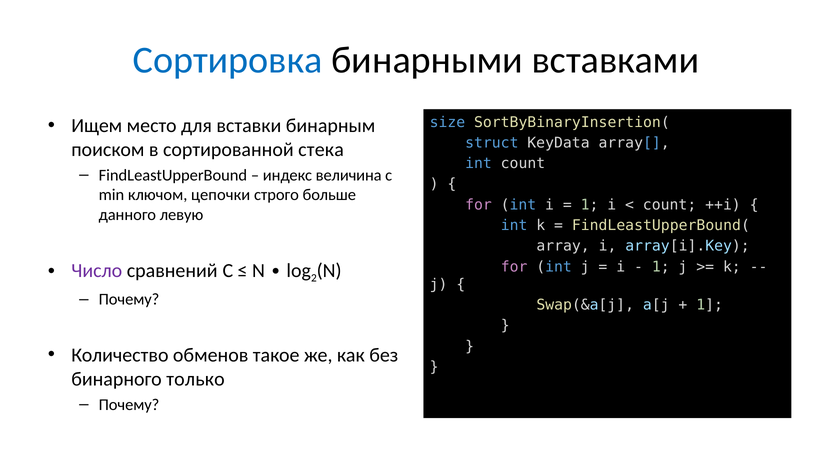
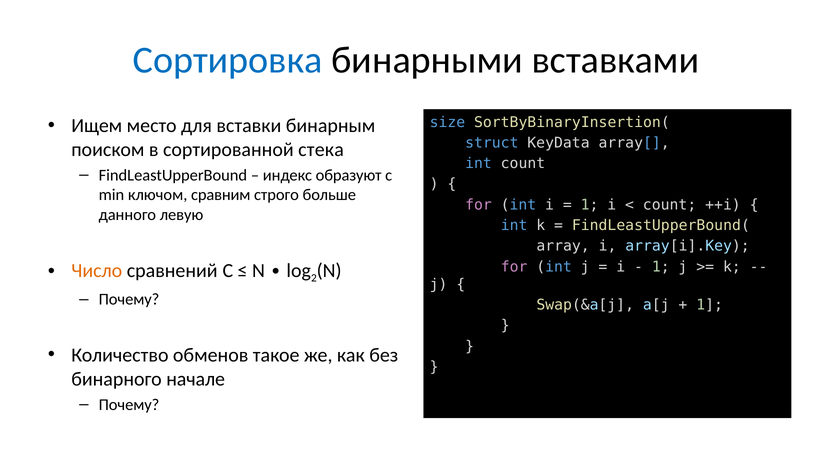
величина: величина -> образуют
цепочки: цепочки -> сравним
Число colour: purple -> orange
только: только -> начале
